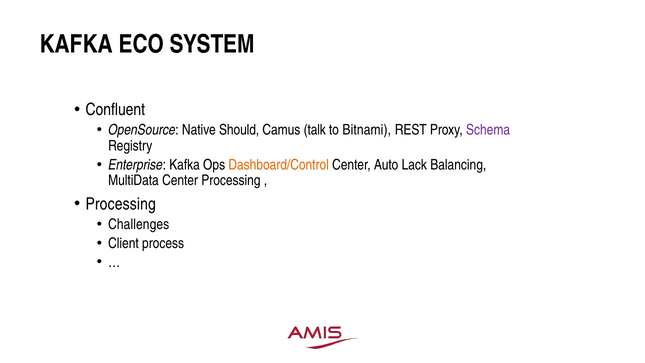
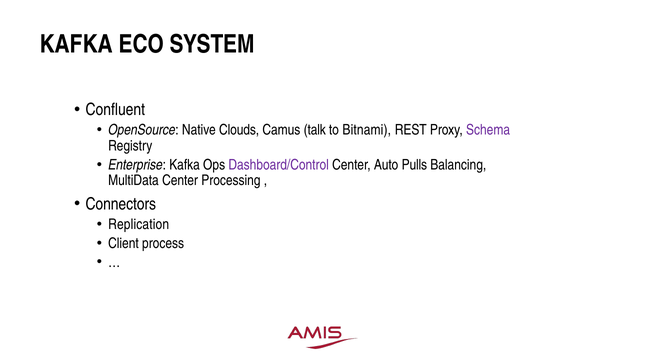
Should: Should -> Clouds
Dashboard/Control colour: orange -> purple
Lack: Lack -> Pulls
Processing at (121, 204): Processing -> Connectors
Challenges: Challenges -> Replication
